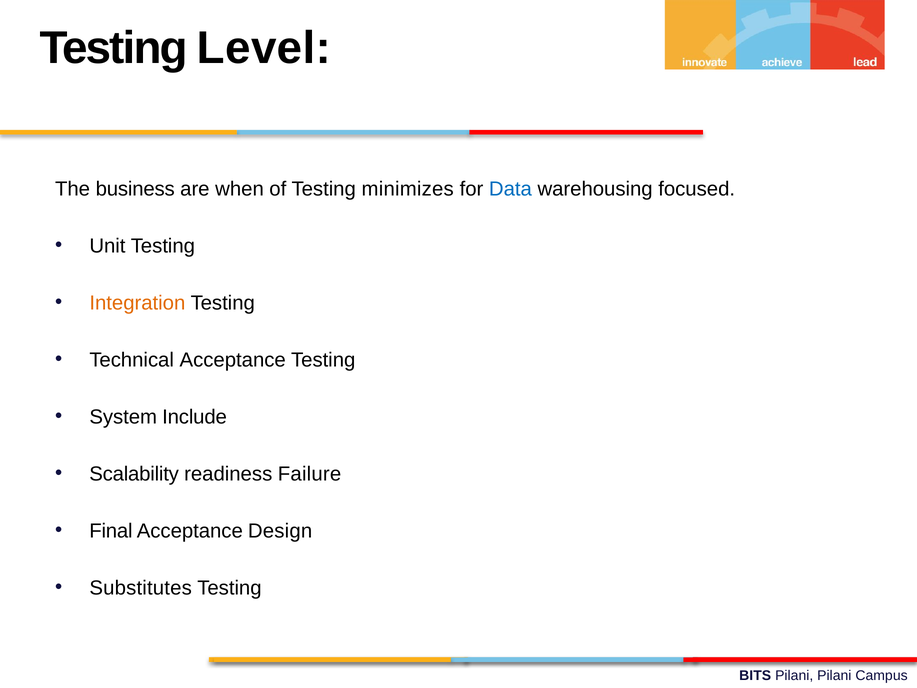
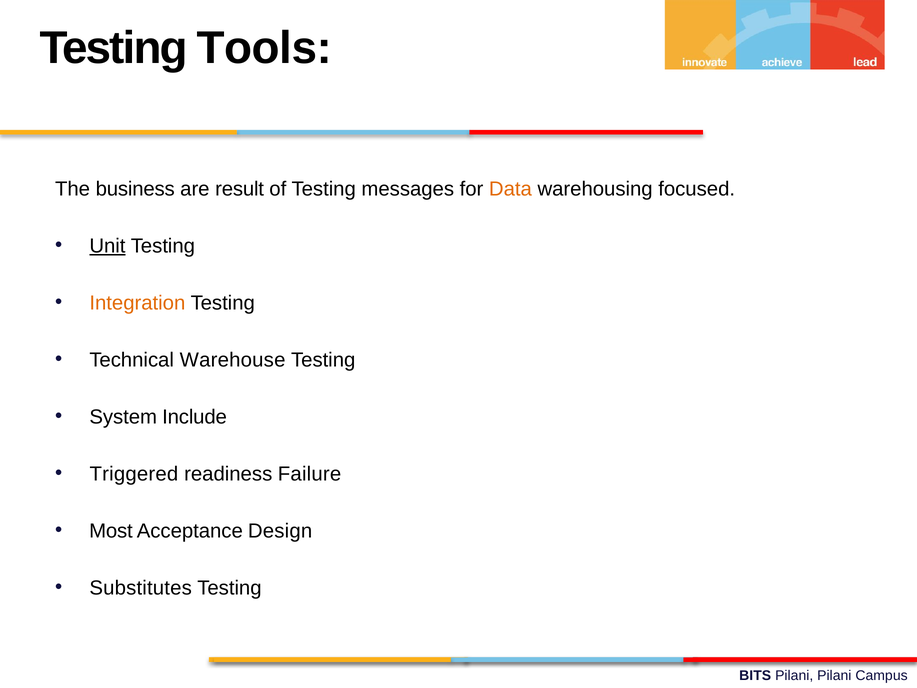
Level: Level -> Tools
when: when -> result
minimizes: minimizes -> messages
Data colour: blue -> orange
Unit underline: none -> present
Technical Acceptance: Acceptance -> Warehouse
Scalability: Scalability -> Triggered
Final: Final -> Most
